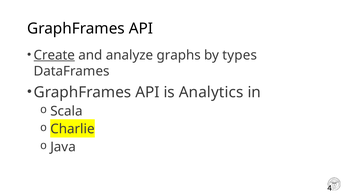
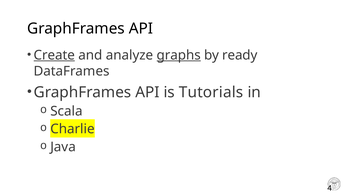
graphs underline: none -> present
types: types -> ready
Analytics: Analytics -> Tutorials
